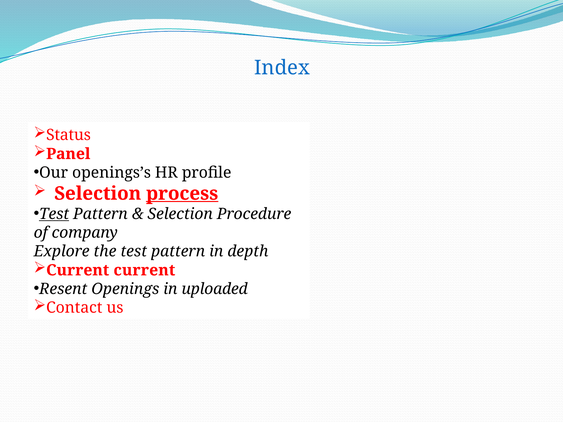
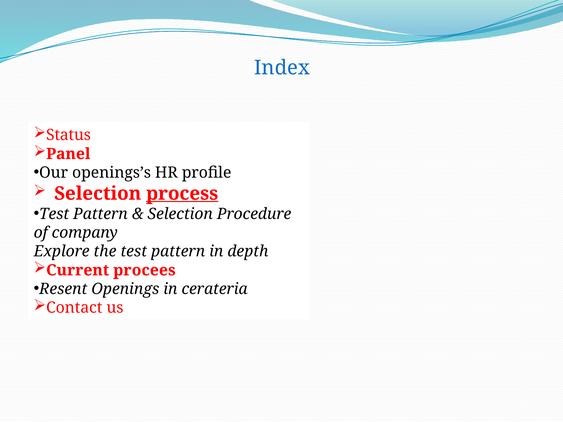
Test at (54, 214) underline: present -> none
Current current: current -> procees
uploaded: uploaded -> cerateria
